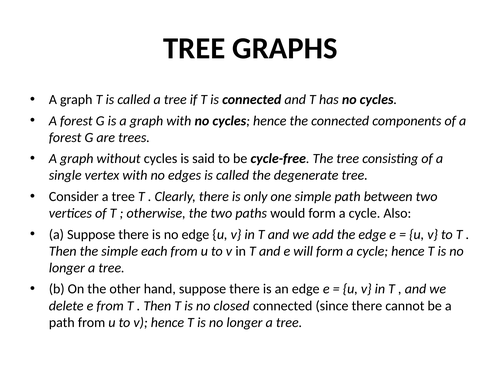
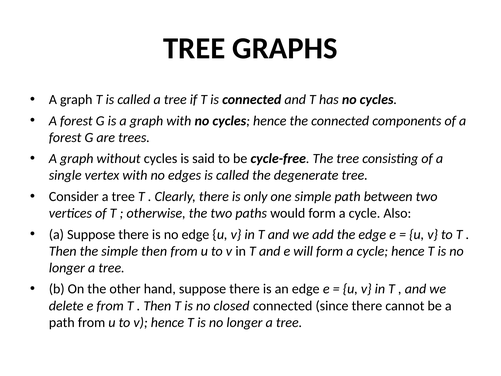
simple each: each -> then
